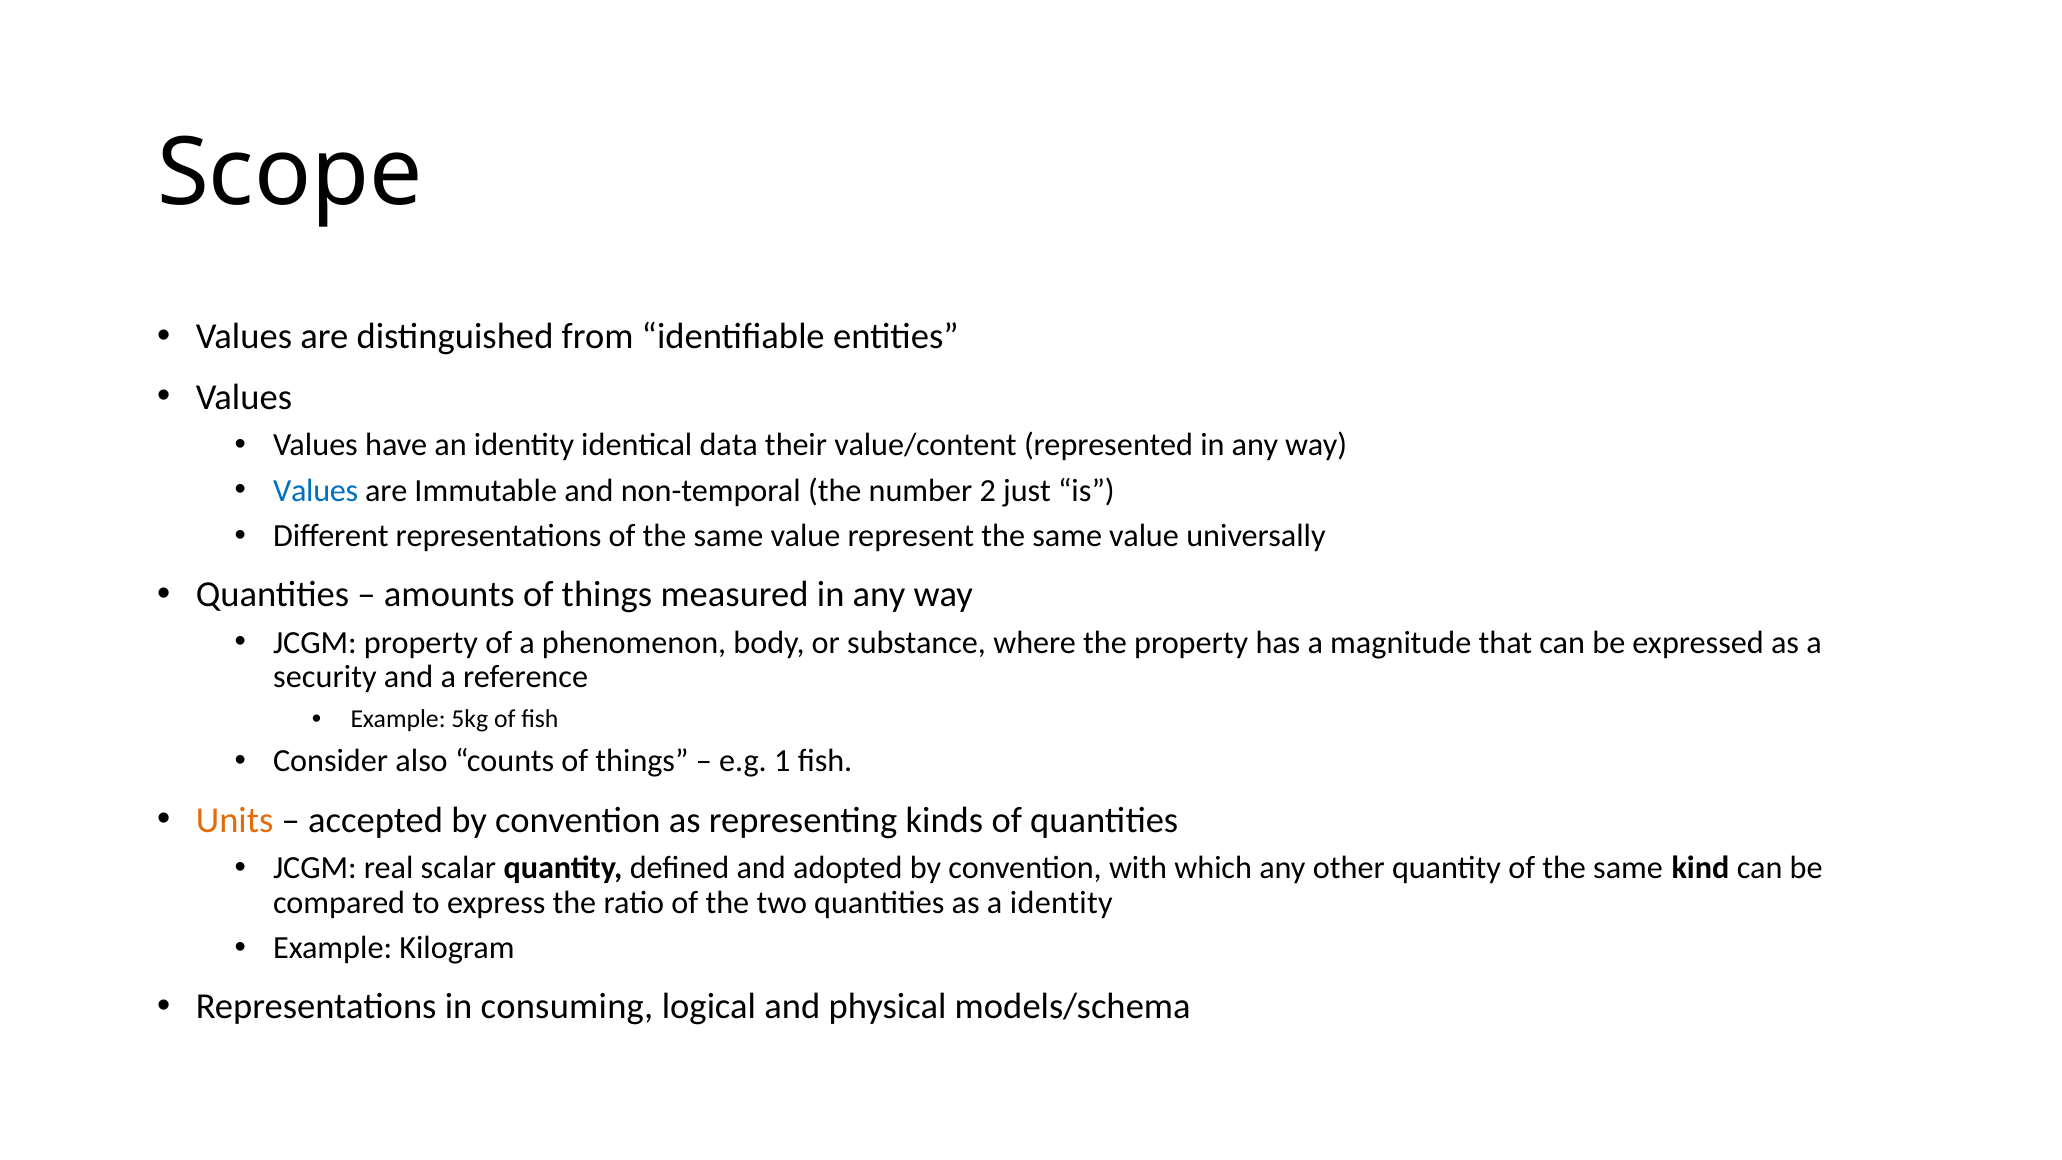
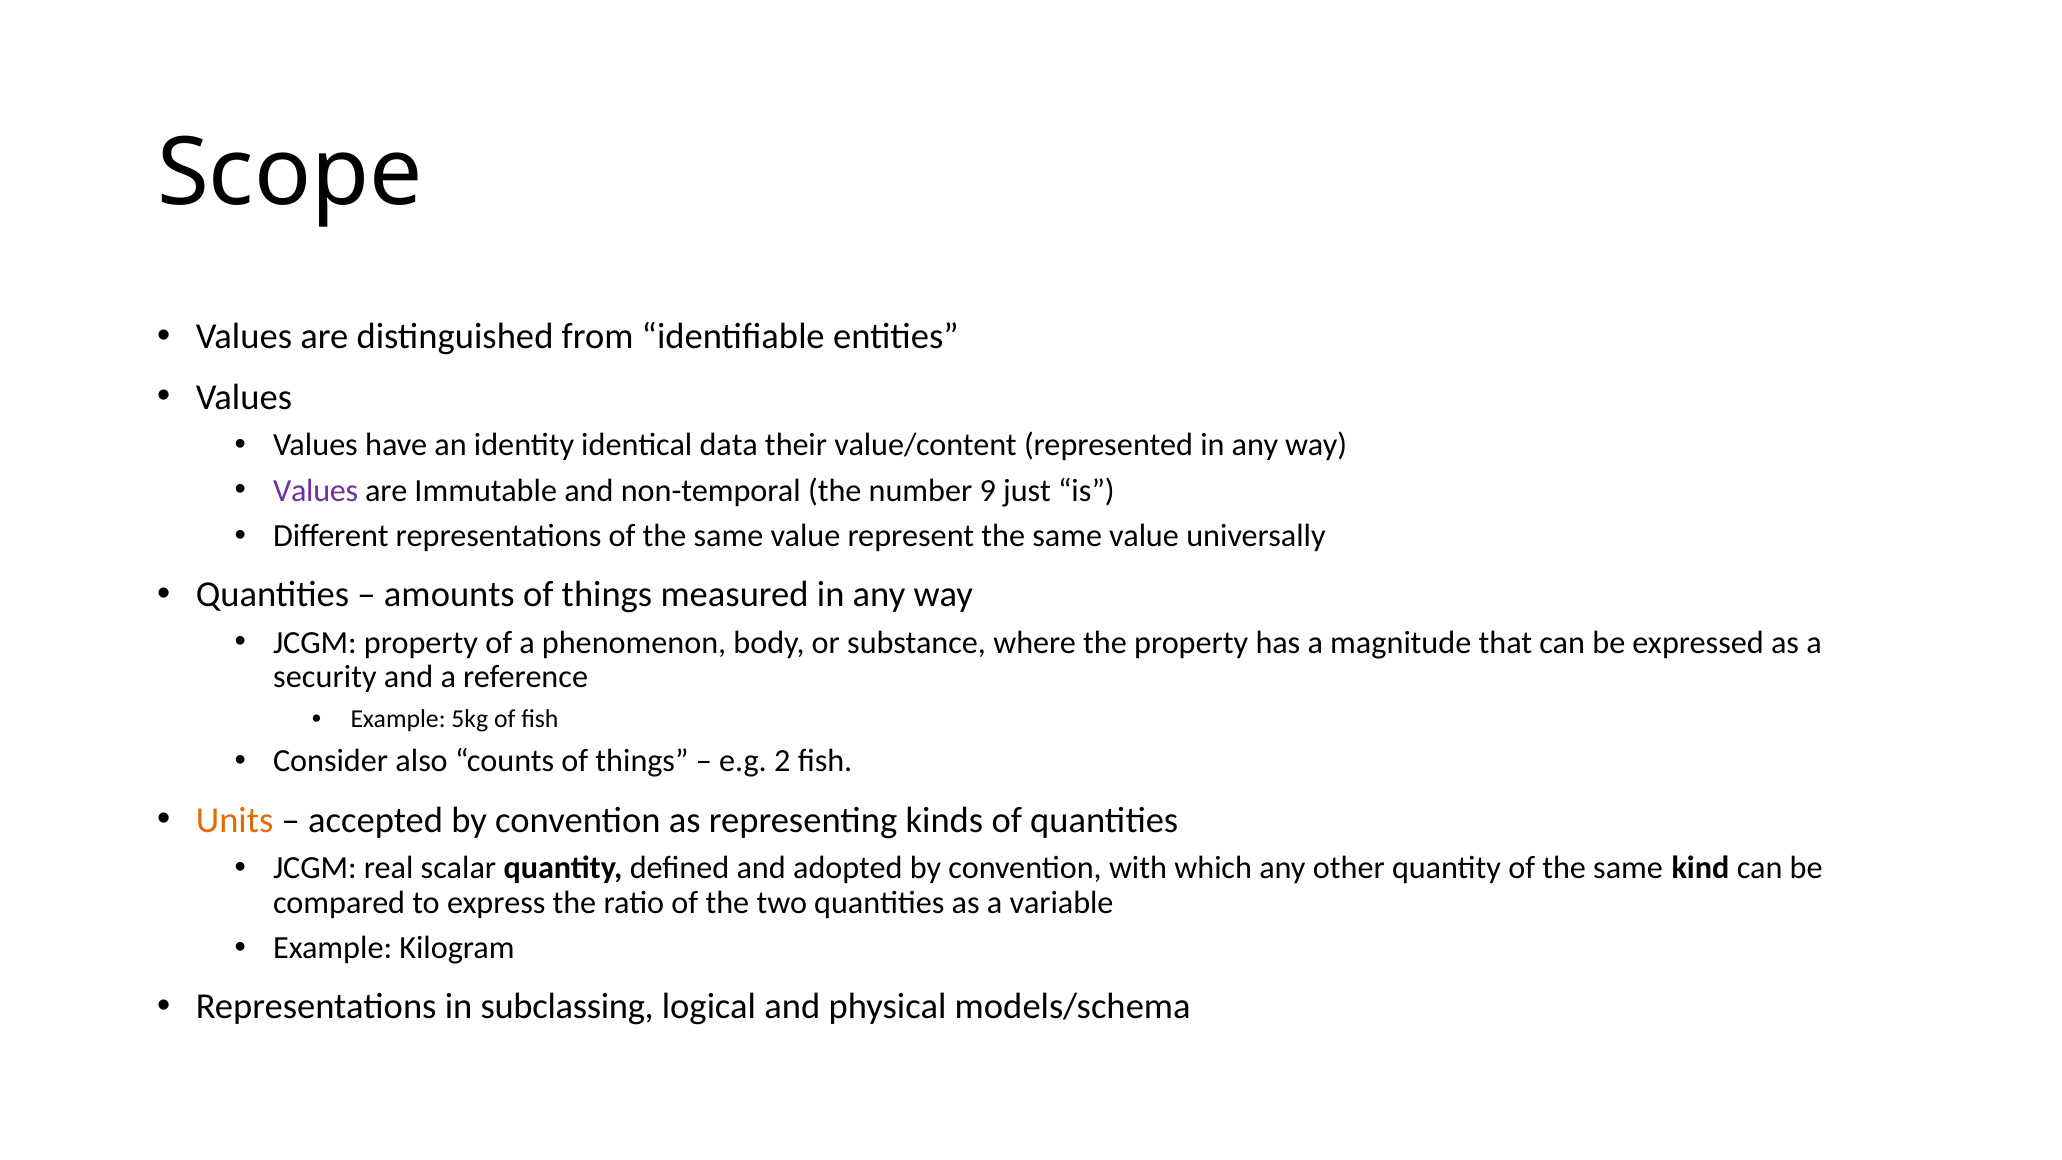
Values at (316, 490) colour: blue -> purple
2: 2 -> 9
1: 1 -> 2
a identity: identity -> variable
consuming: consuming -> subclassing
